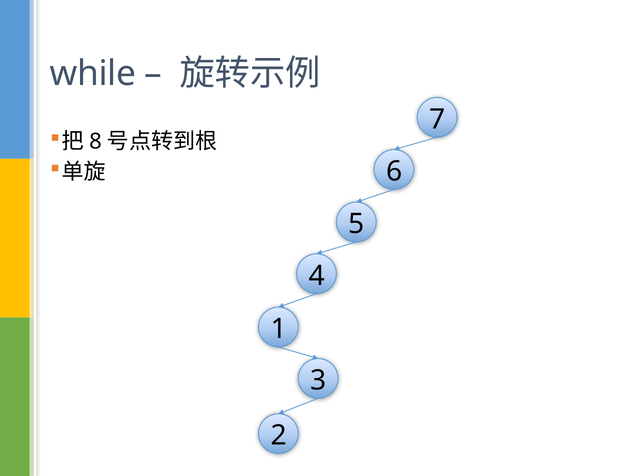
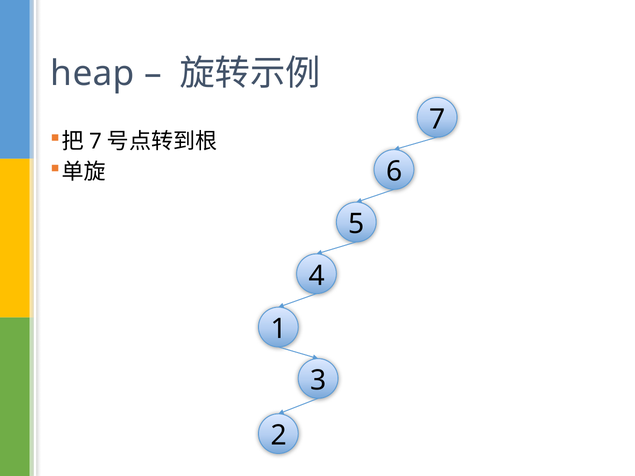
while: while -> heap
8 at (96, 142): 8 -> 7
